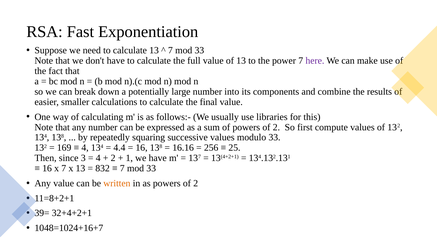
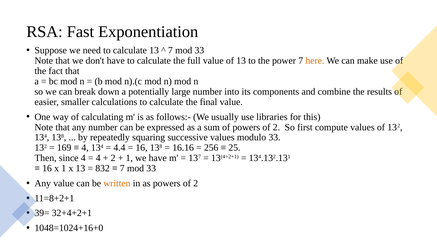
here colour: purple -> orange
since 3: 3 -> 4
x 7: 7 -> 1
1048=1024+16+7: 1048=1024+16+7 -> 1048=1024+16+0
